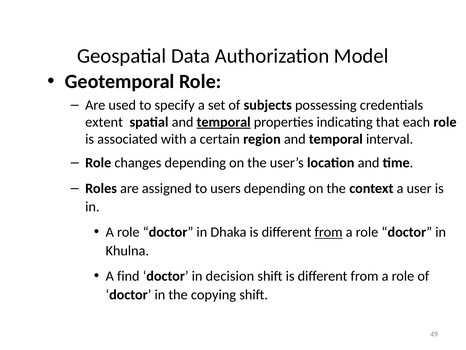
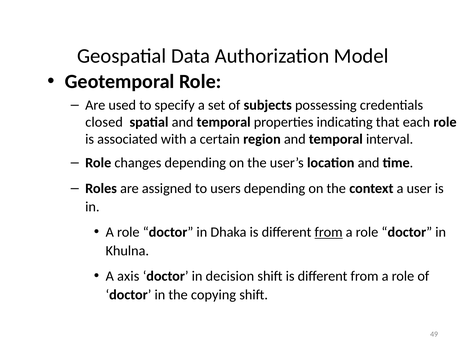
extent: extent -> closed
temporal at (224, 122) underline: present -> none
find: find -> axis
